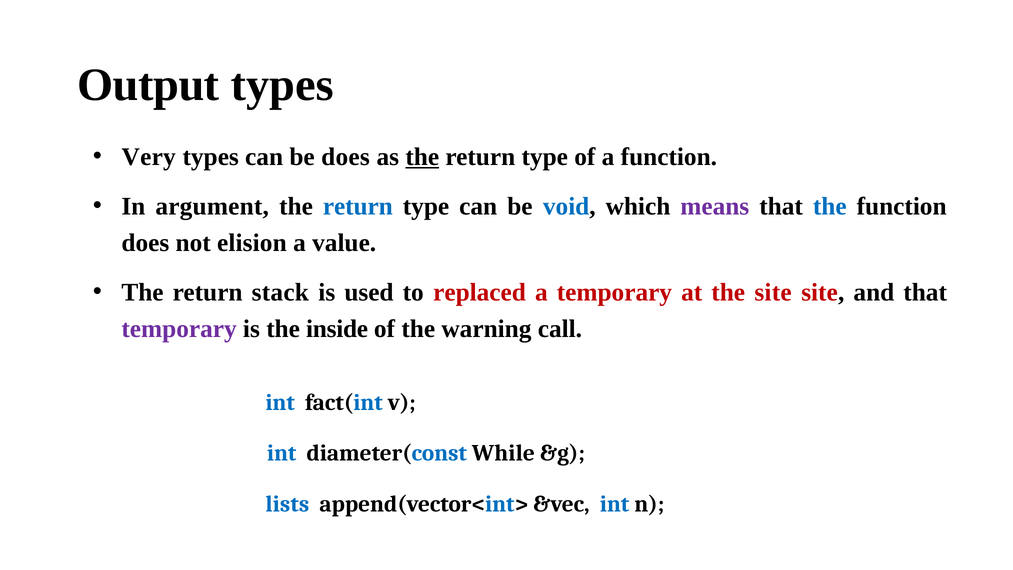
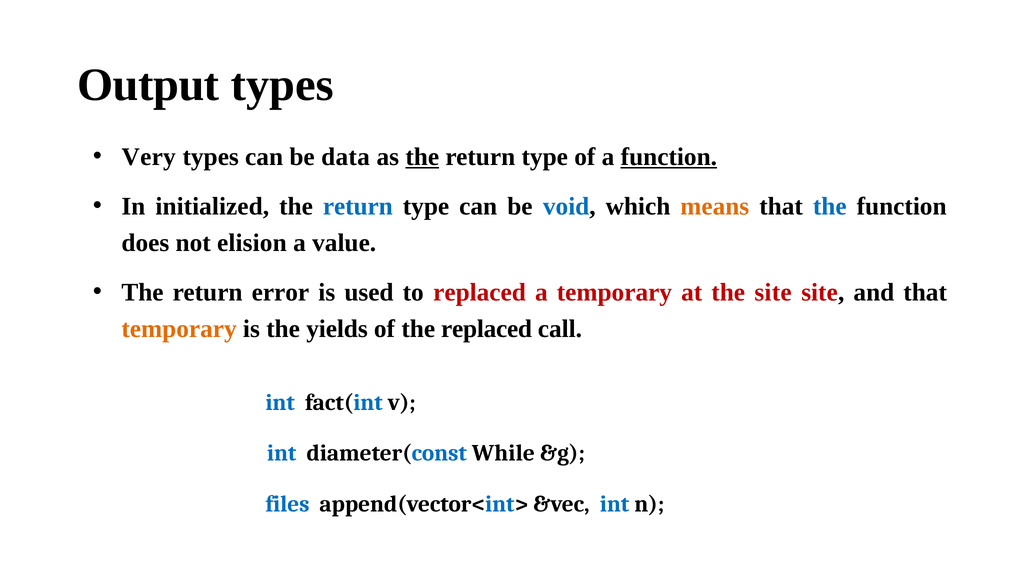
be does: does -> data
function at (669, 157) underline: none -> present
argument: argument -> initialized
means colour: purple -> orange
stack: stack -> error
temporary at (179, 329) colour: purple -> orange
inside: inside -> yields
the warning: warning -> replaced
lists: lists -> files
